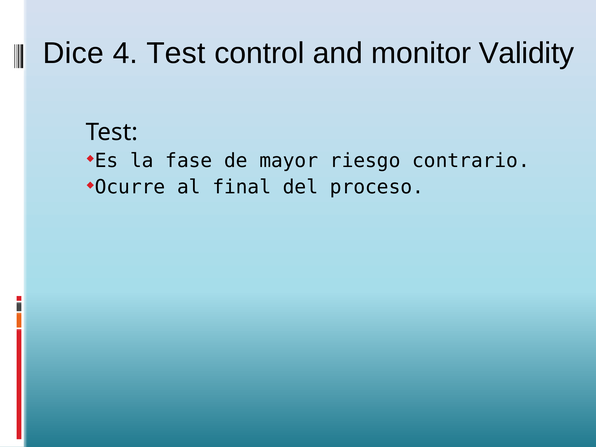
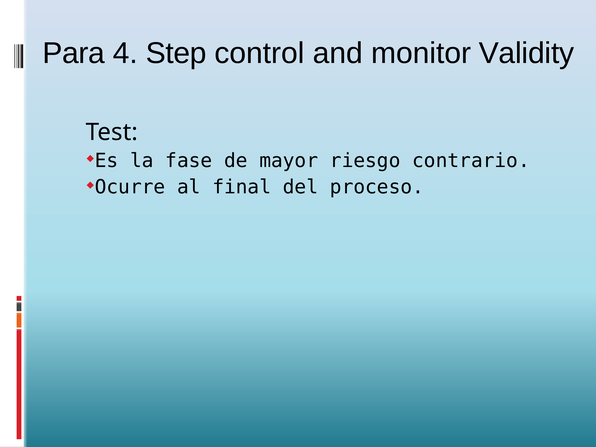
Dice: Dice -> Para
4 Test: Test -> Step
